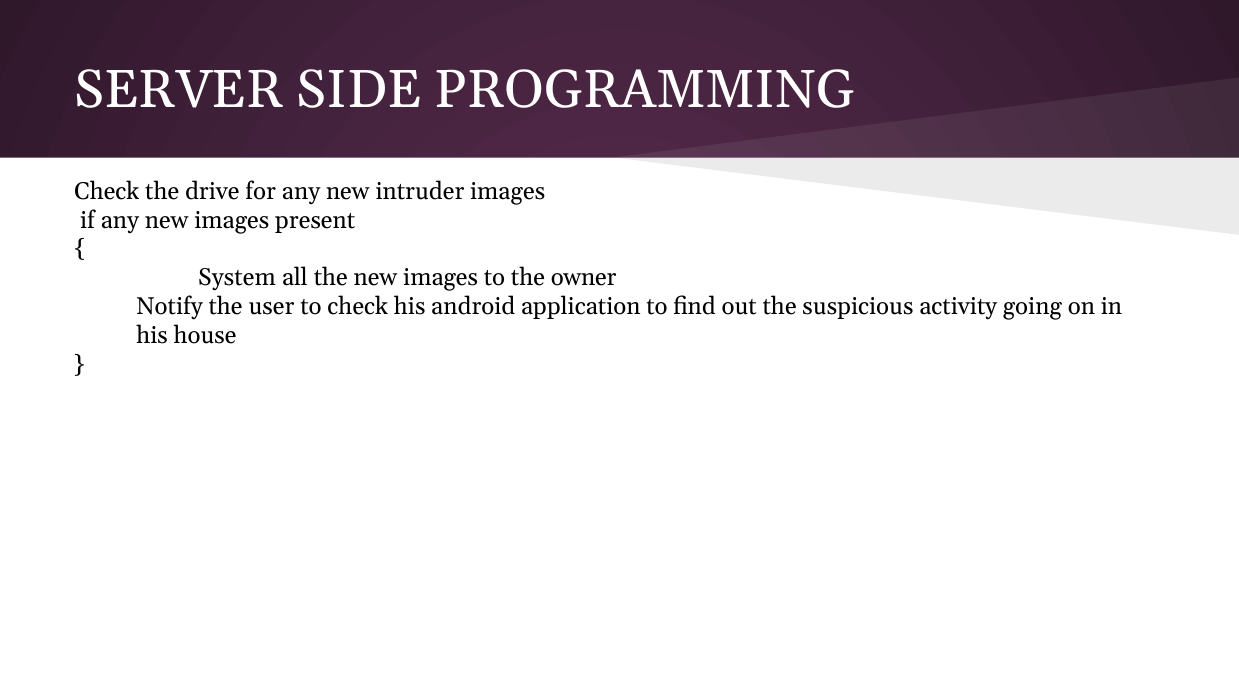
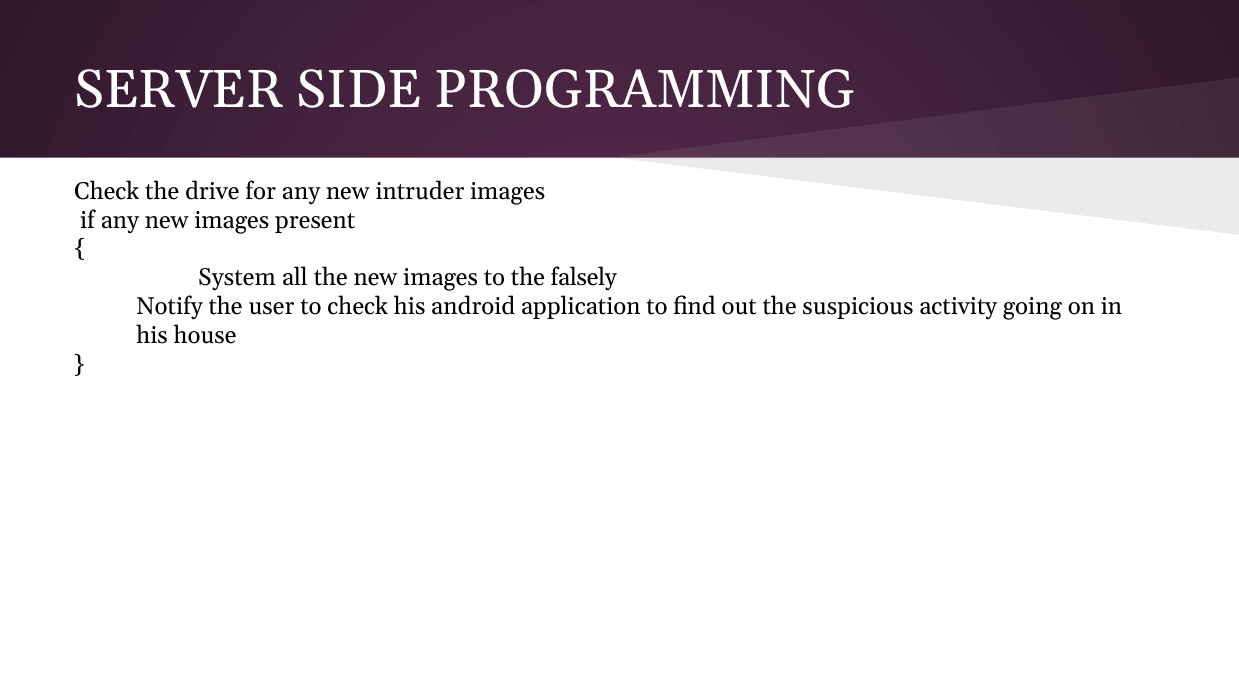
owner: owner -> falsely
